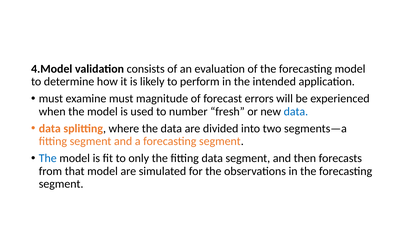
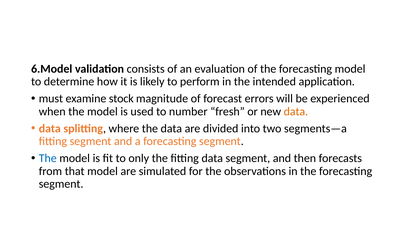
4.Model: 4.Model -> 6.Model
examine must: must -> stock
data at (296, 112) colour: blue -> orange
